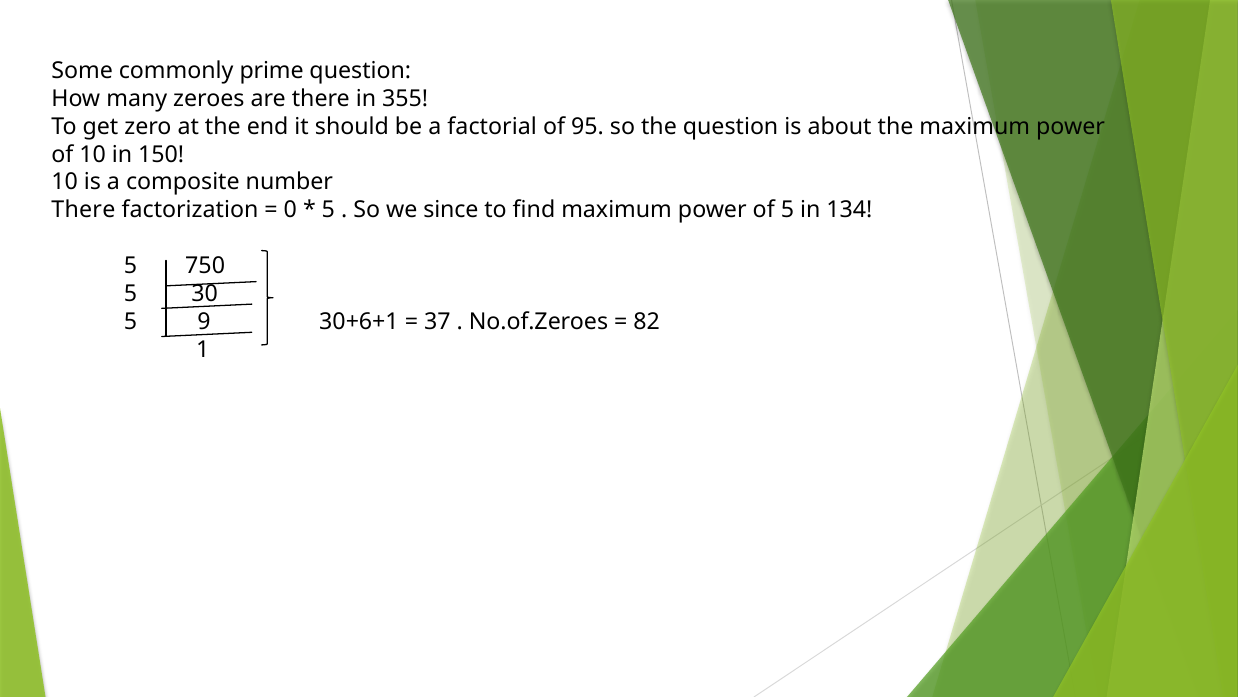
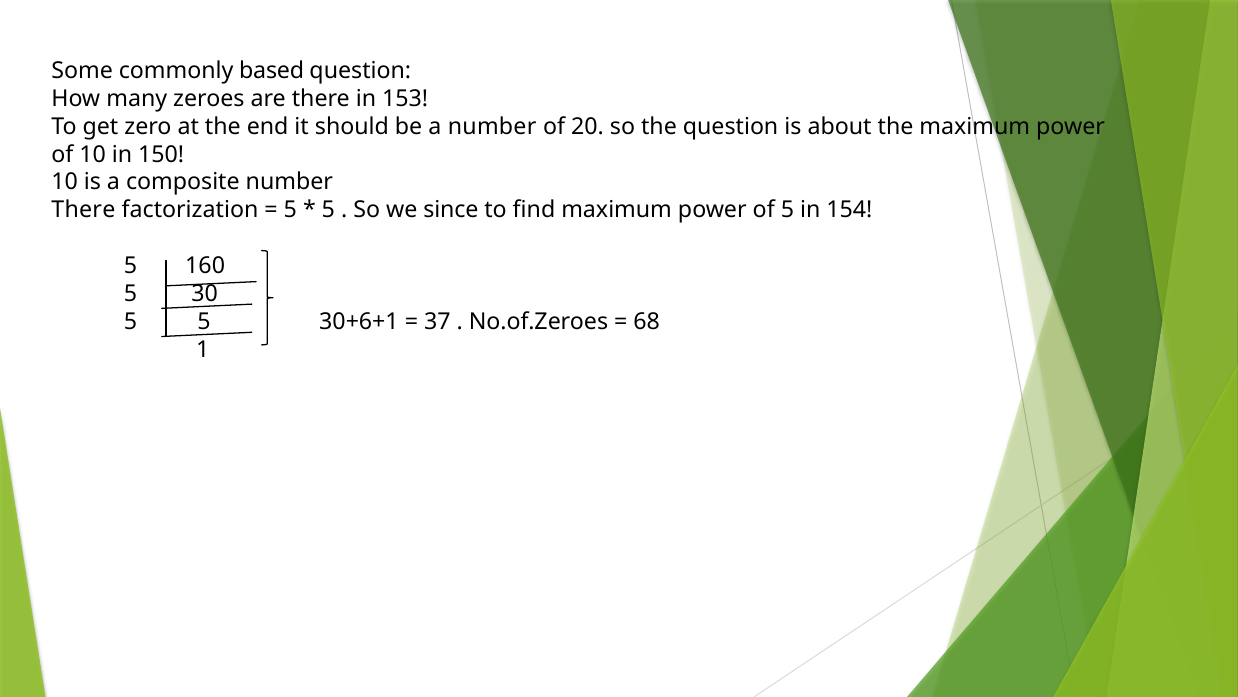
prime: prime -> based
355: 355 -> 153
a factorial: factorial -> number
95: 95 -> 20
0 at (290, 210): 0 -> 5
134: 134 -> 154
750: 750 -> 160
5 9: 9 -> 5
82: 82 -> 68
